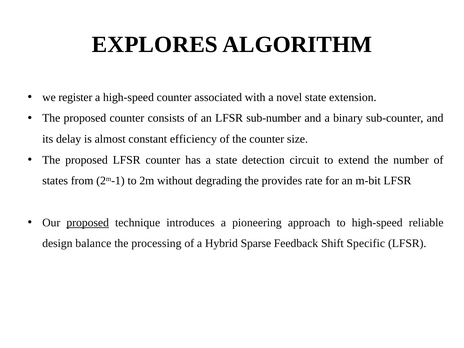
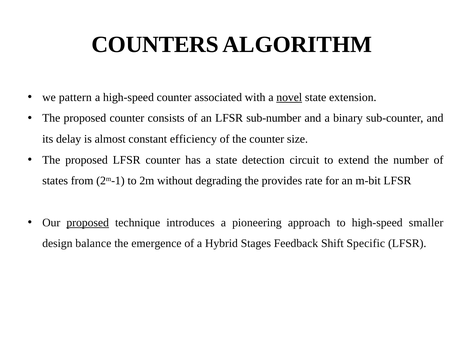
EXPLORES: EXPLORES -> COUNTERS
register: register -> pattern
novel underline: none -> present
reliable: reliable -> smaller
processing: processing -> emergence
Sparse: Sparse -> Stages
